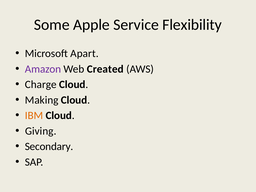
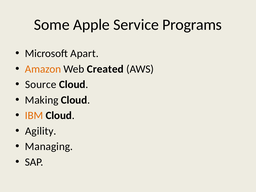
Flexibility: Flexibility -> Programs
Amazon colour: purple -> orange
Charge: Charge -> Source
Giving: Giving -> Agility
Secondary: Secondary -> Managing
